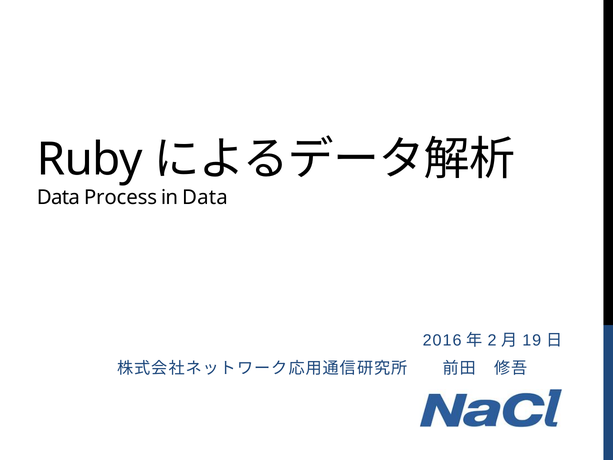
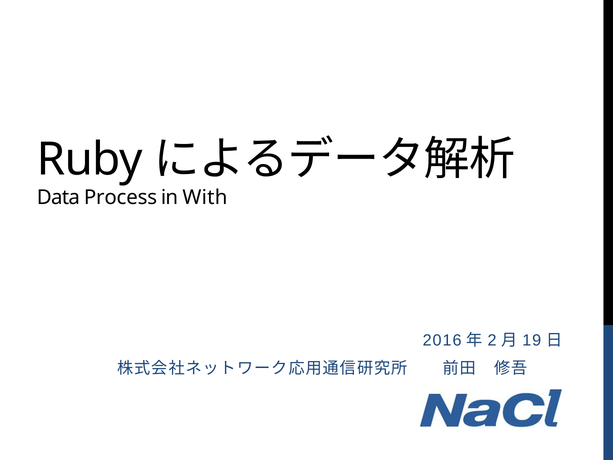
in Data: Data -> With
